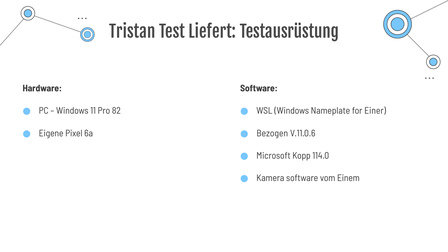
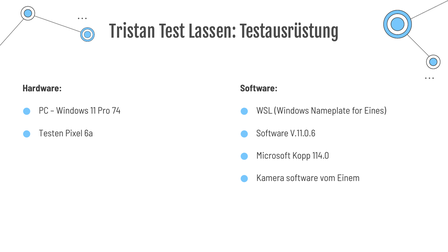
Liefert: Liefert -> Lassen
82: 82 -> 74
Einer: Einer -> Eines
Eigene: Eigene -> Testen
Bezogen at (272, 133): Bezogen -> Software
